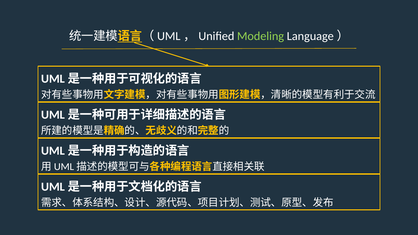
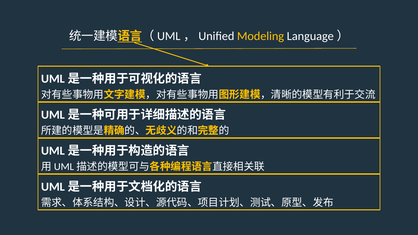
Modeling colour: light green -> yellow
